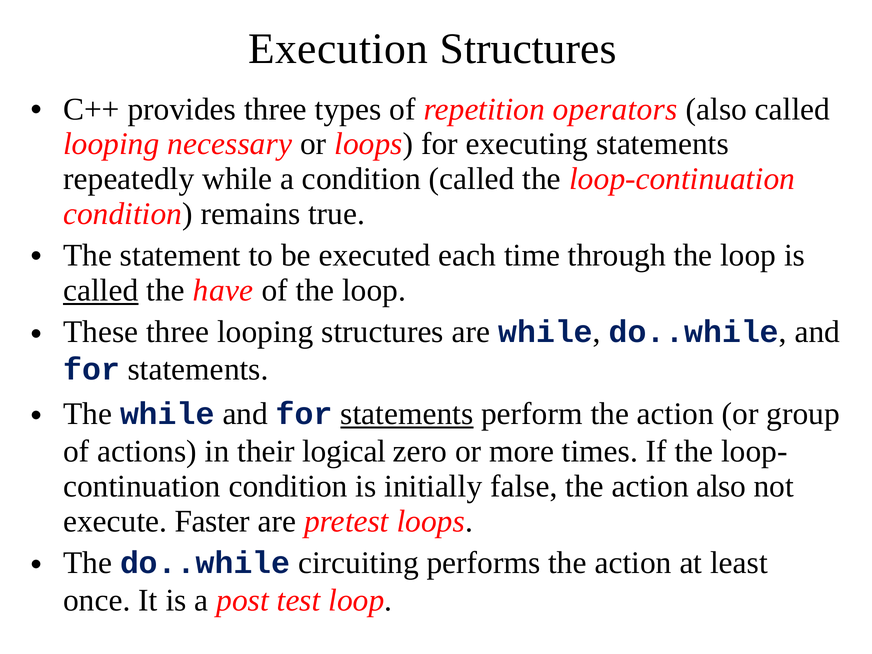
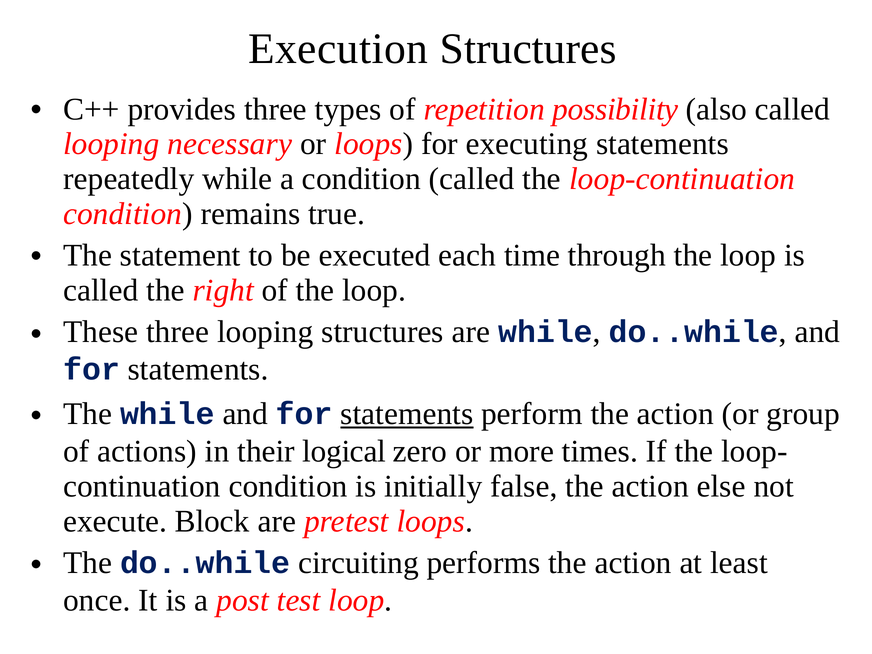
operators: operators -> possibility
called at (101, 290) underline: present -> none
have: have -> right
action also: also -> else
Faster: Faster -> Block
